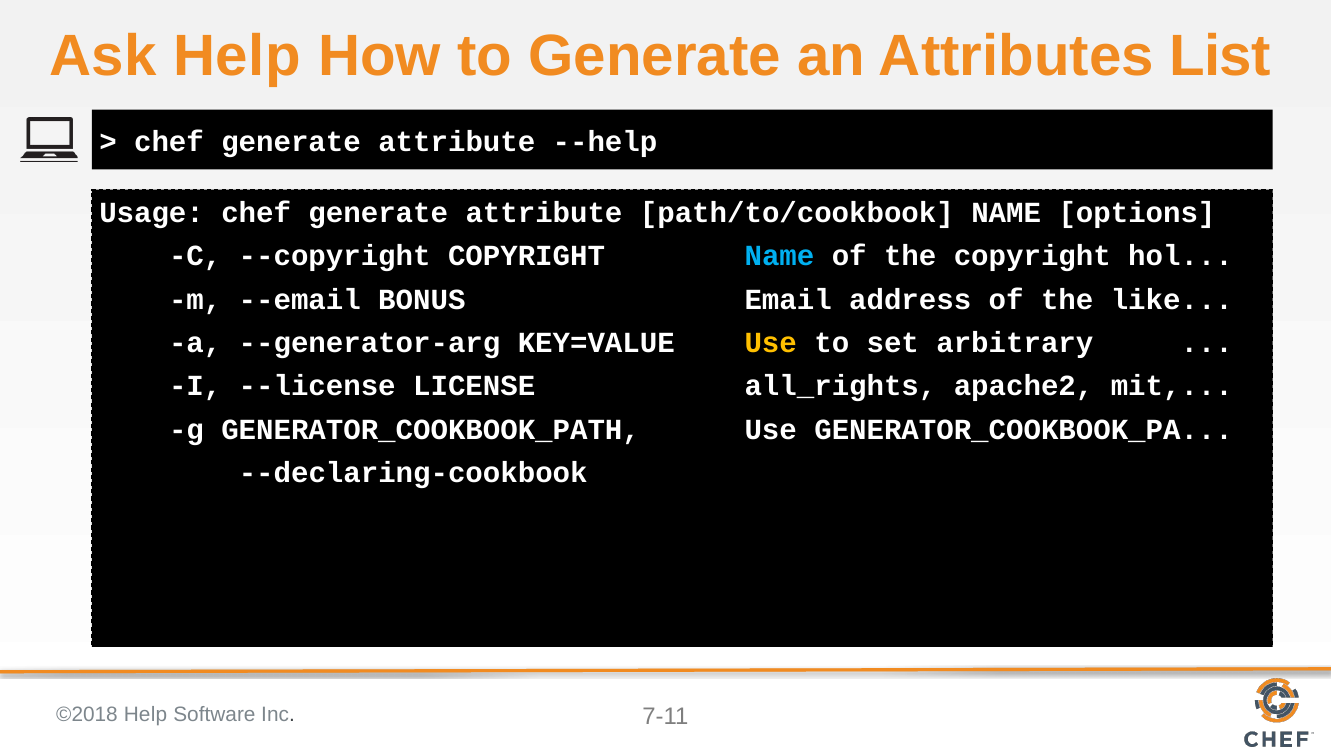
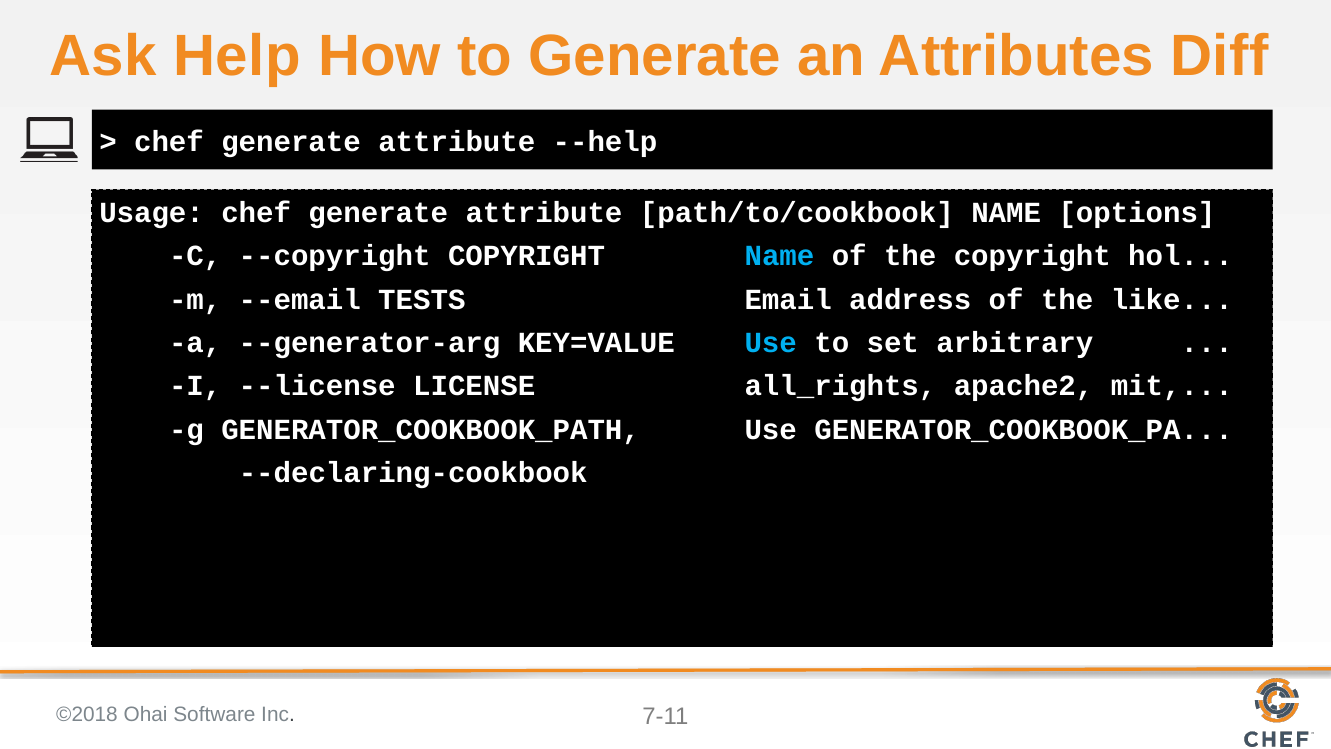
List: List -> Diff
BONUS: BONUS -> TESTS
Use at (771, 343) colour: yellow -> light blue
Help at (145, 714): Help -> Ohai
